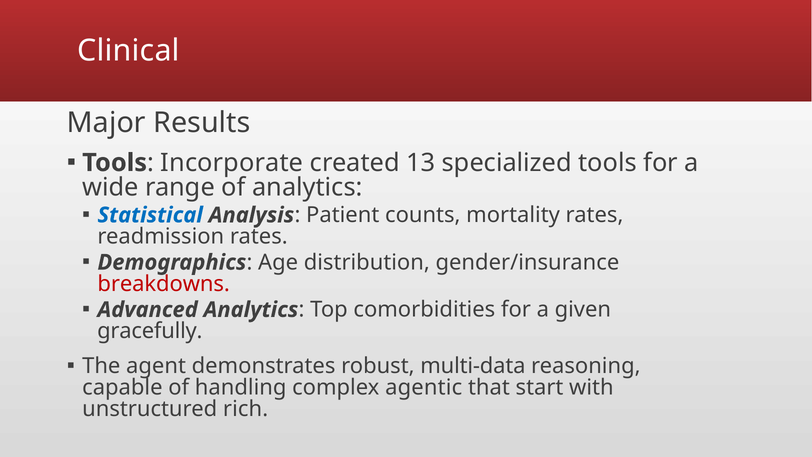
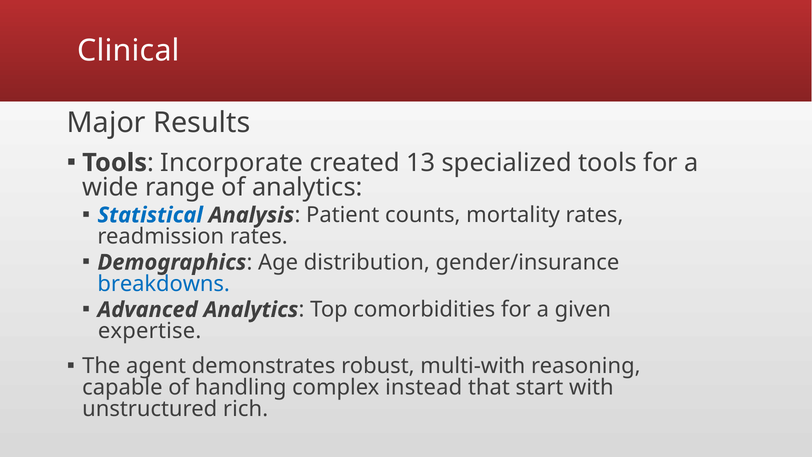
breakdowns colour: red -> blue
gracefully: gracefully -> expertise
multi-data: multi-data -> multi-with
agentic: agentic -> instead
